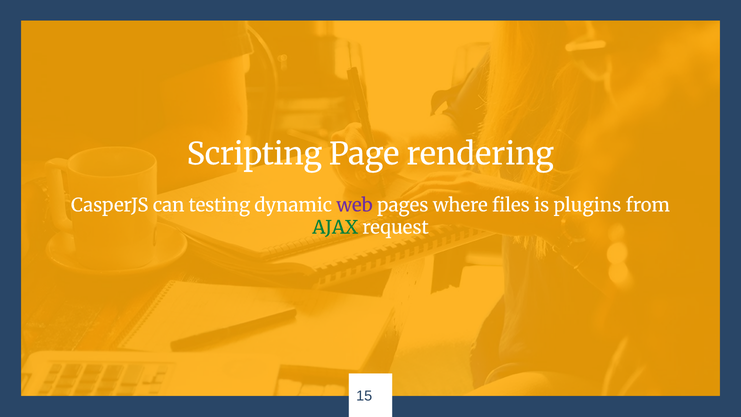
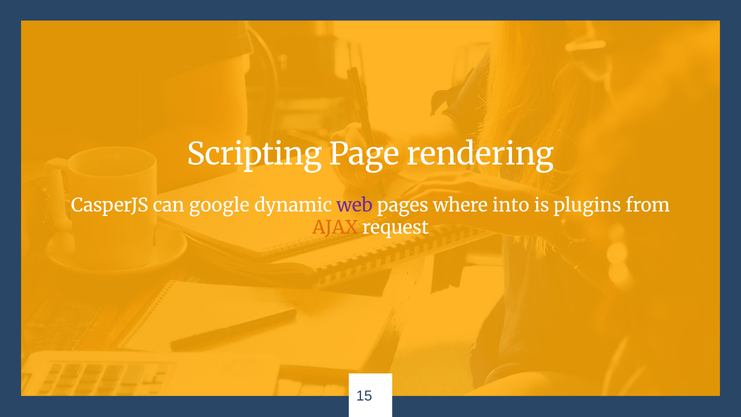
testing: testing -> google
files: files -> into
AJAX colour: green -> orange
